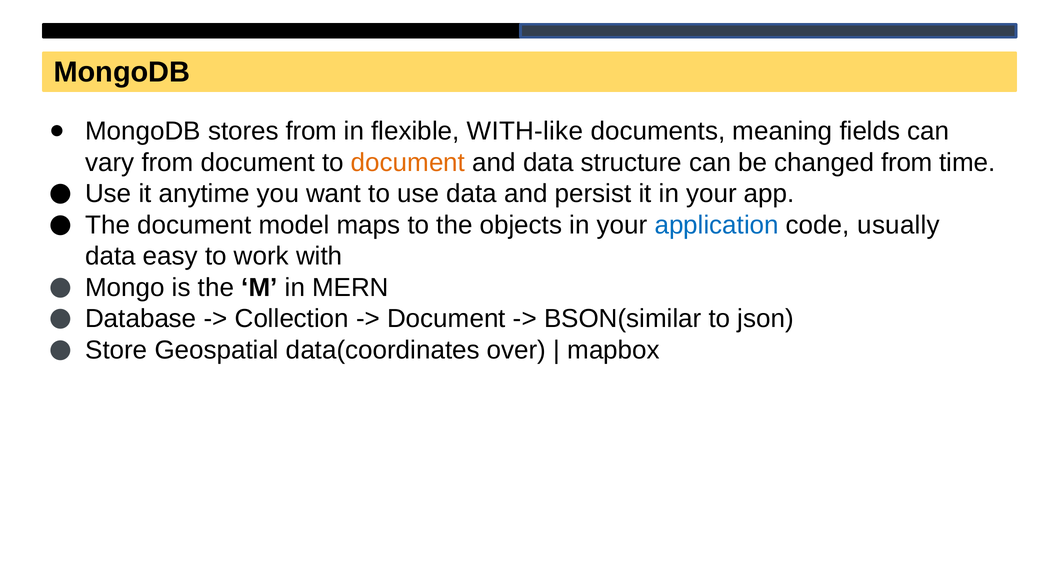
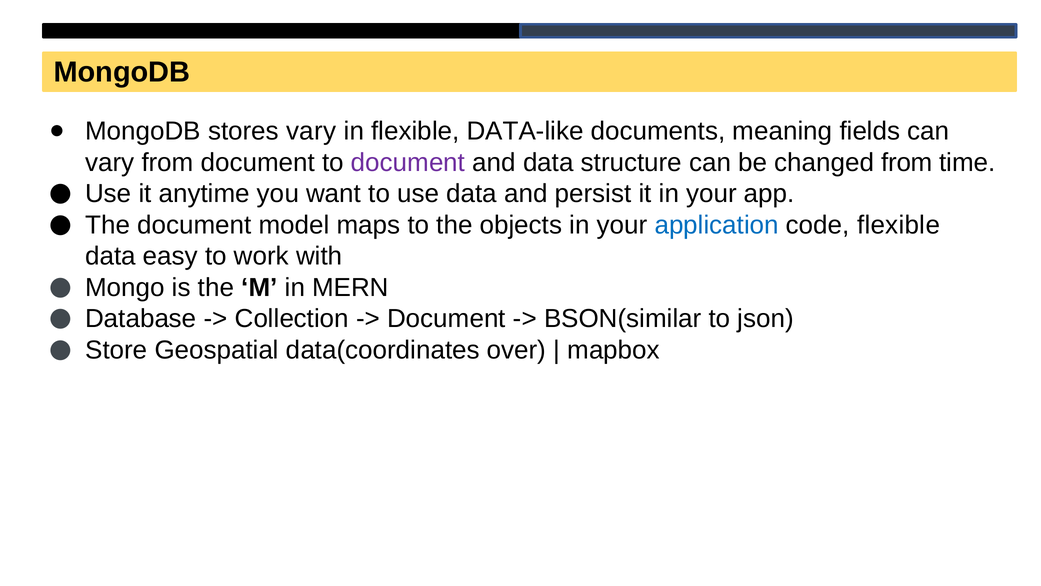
stores from: from -> vary
WITH-like: WITH-like -> DATA-like
document at (408, 162) colour: orange -> purple
code usually: usually -> flexible
